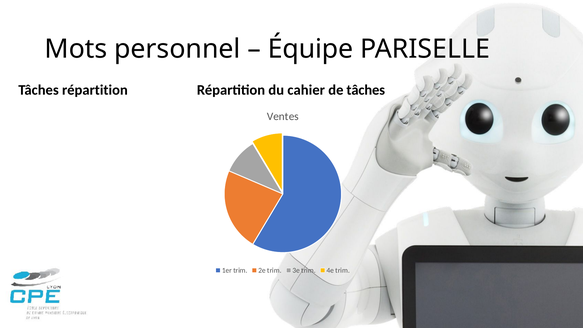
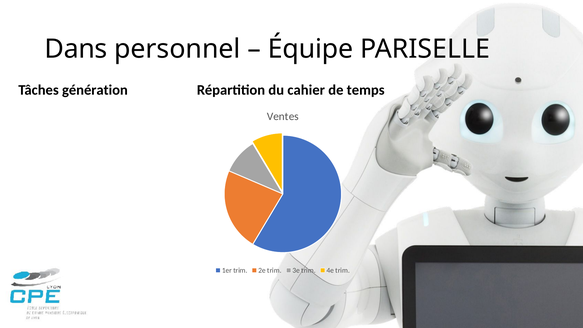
Mots: Mots -> Dans
Tâches répartition: répartition -> génération
de tâches: tâches -> temps
